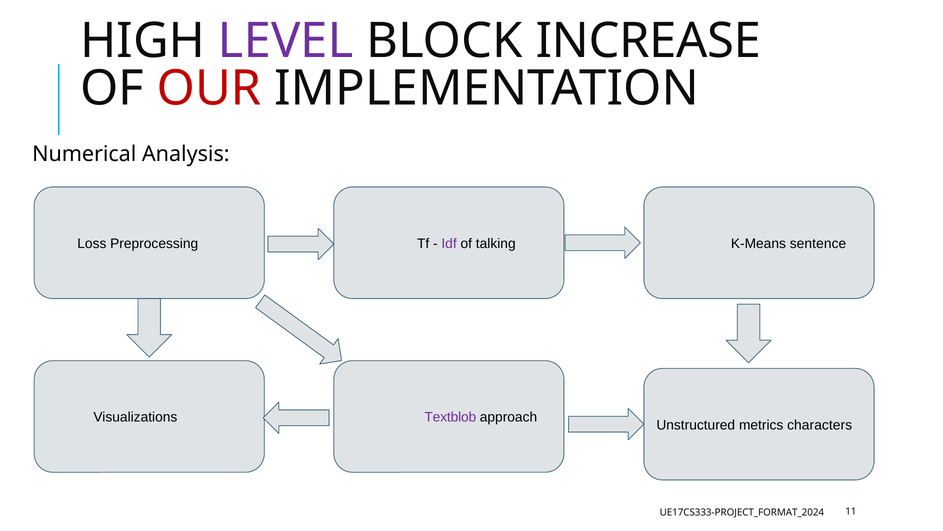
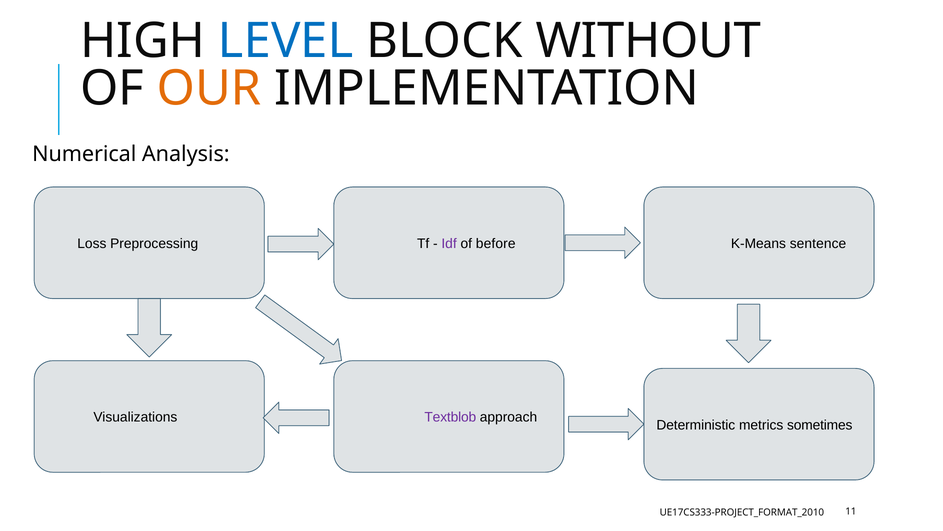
LEVEL colour: purple -> blue
INCREASE: INCREASE -> WITHOUT
OUR colour: red -> orange
talking: talking -> before
Unstructured: Unstructured -> Deterministic
characters: characters -> sometimes
UE17CS333-PROJECT_FORMAT_2024: UE17CS333-PROJECT_FORMAT_2024 -> UE17CS333-PROJECT_FORMAT_2010
